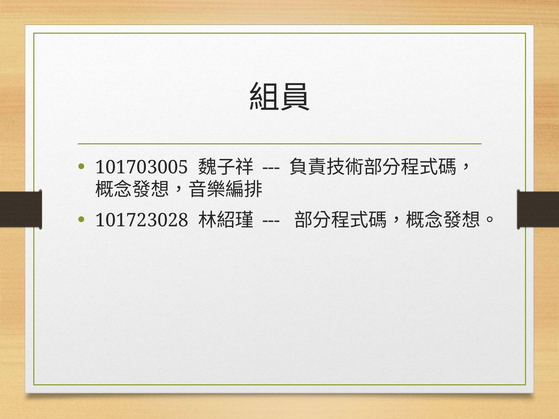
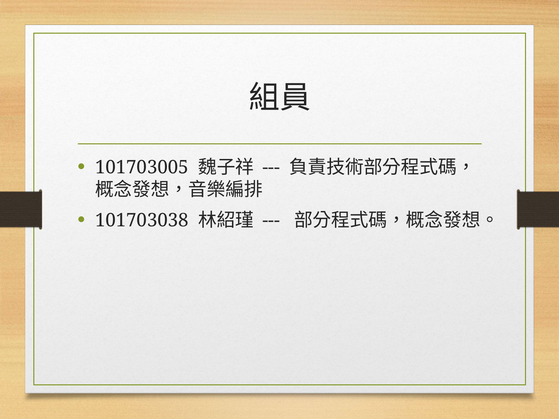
101723028: 101723028 -> 101703038
